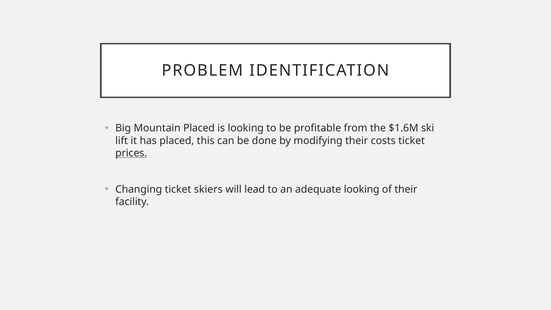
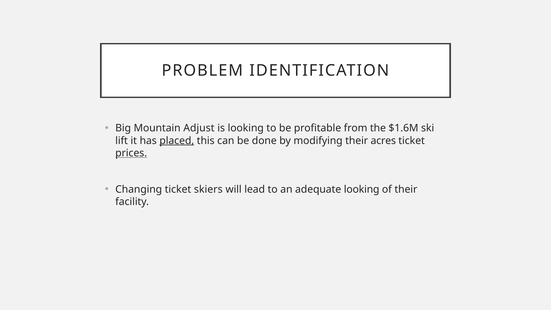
Mountain Placed: Placed -> Adjust
placed at (177, 141) underline: none -> present
costs: costs -> acres
